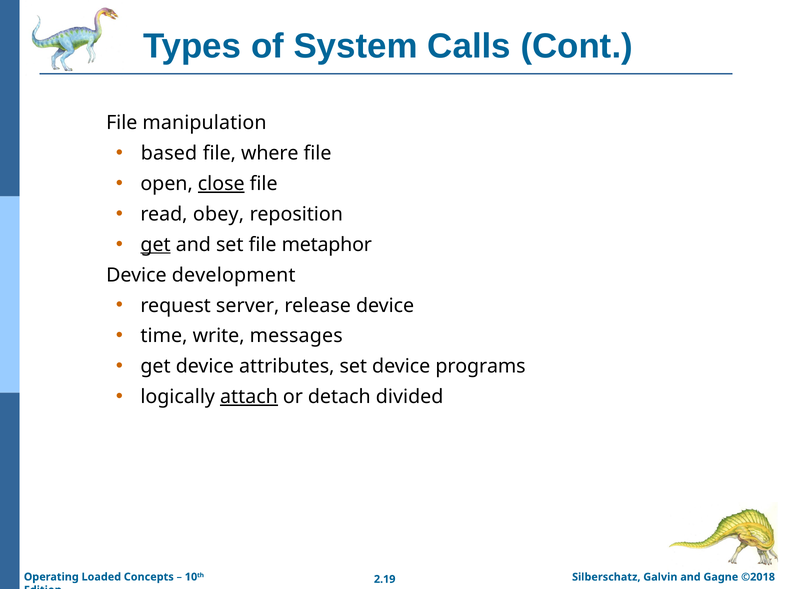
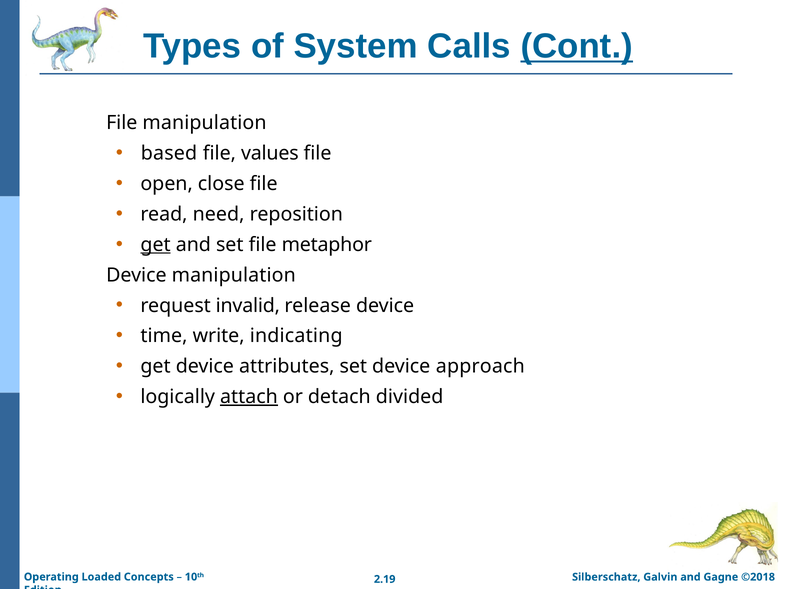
Cont underline: none -> present
where: where -> values
close underline: present -> none
obey: obey -> need
Device development: development -> manipulation
server: server -> invalid
messages: messages -> indicating
programs: programs -> approach
